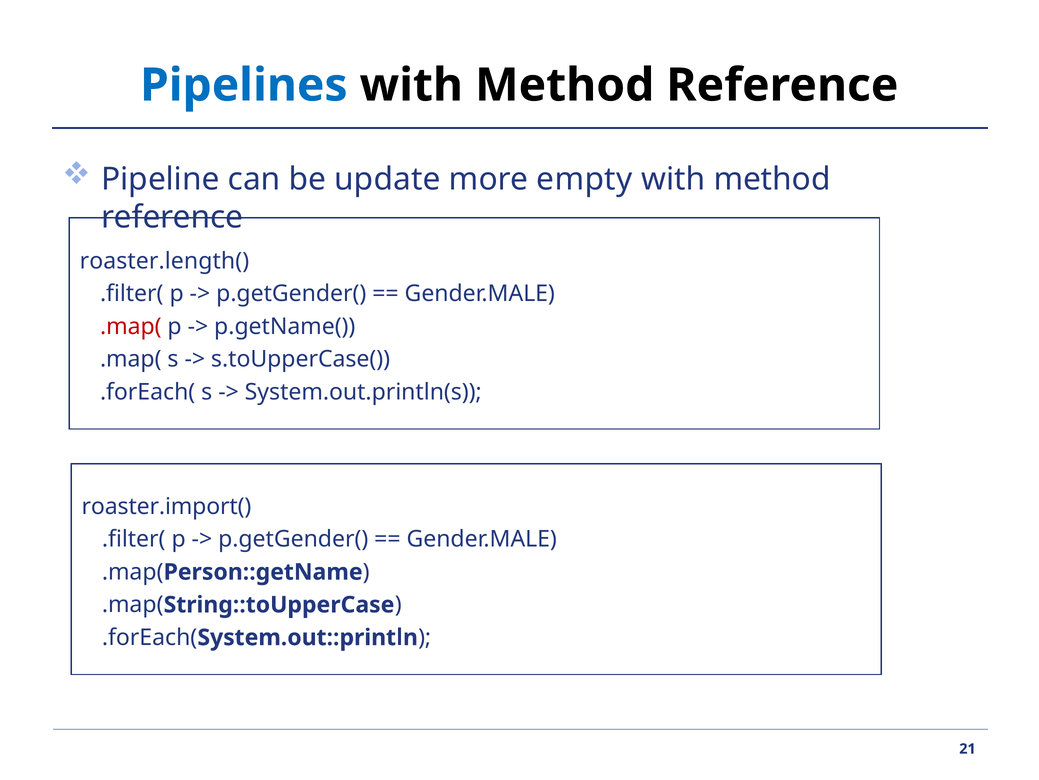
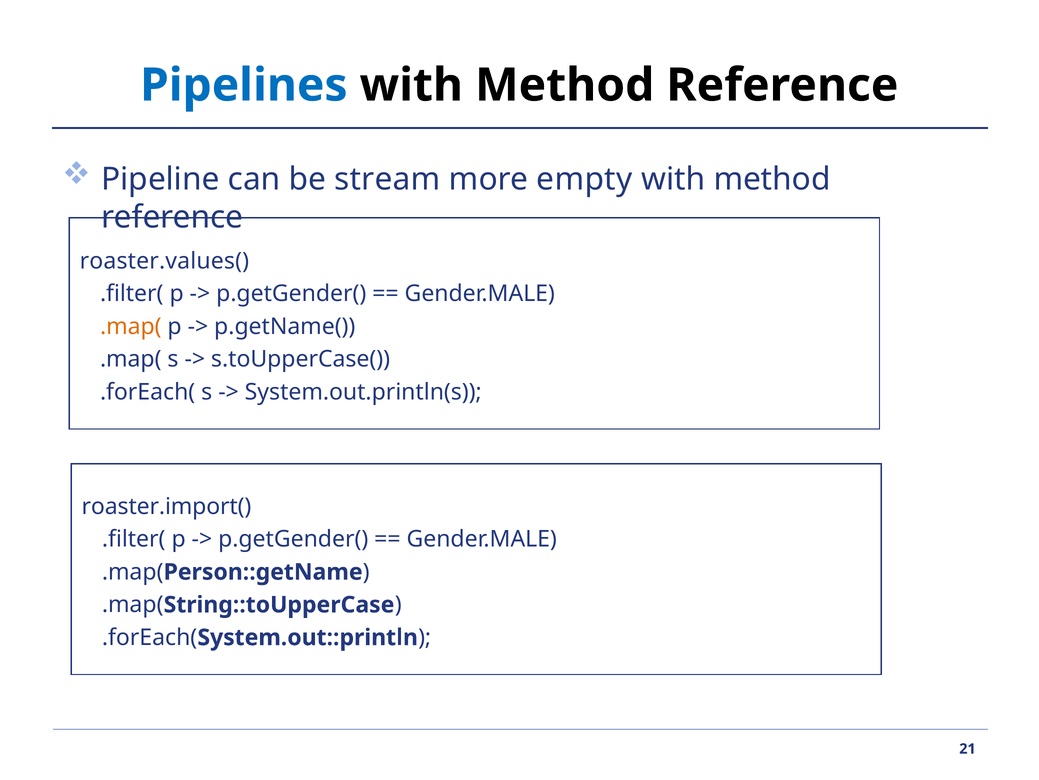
update: update -> stream
roaster.length(: roaster.length( -> roaster.values(
.map( at (131, 326) colour: red -> orange
